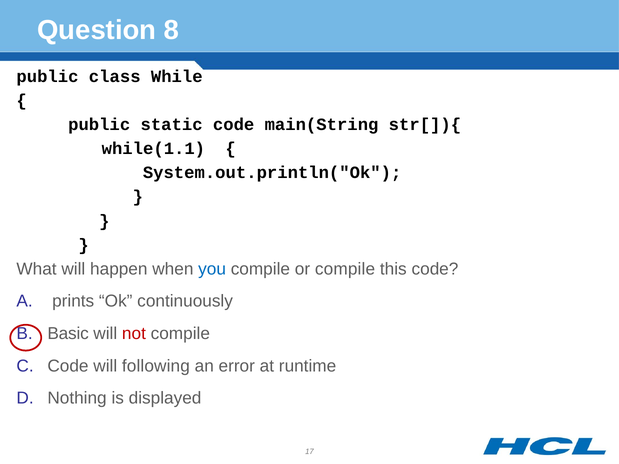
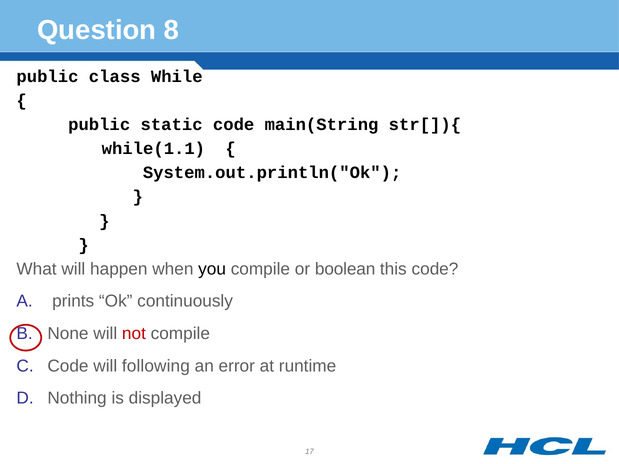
you colour: blue -> black
or compile: compile -> boolean
Basic: Basic -> None
